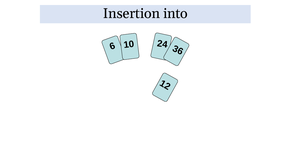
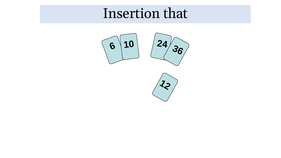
into: into -> that
